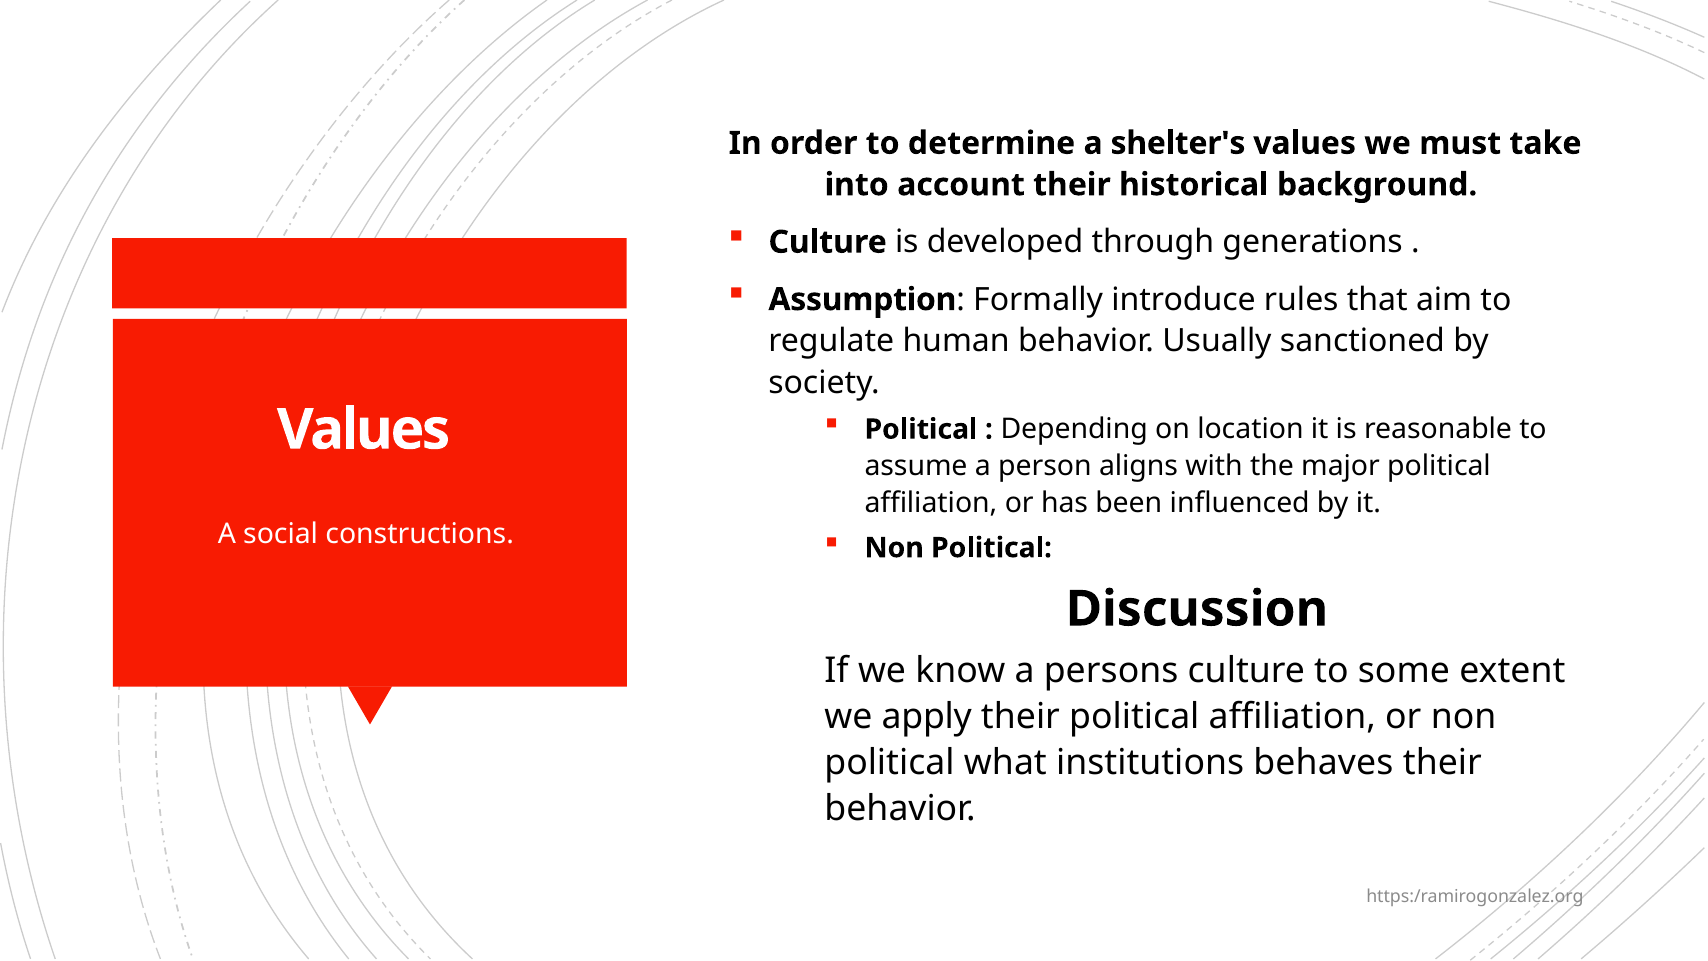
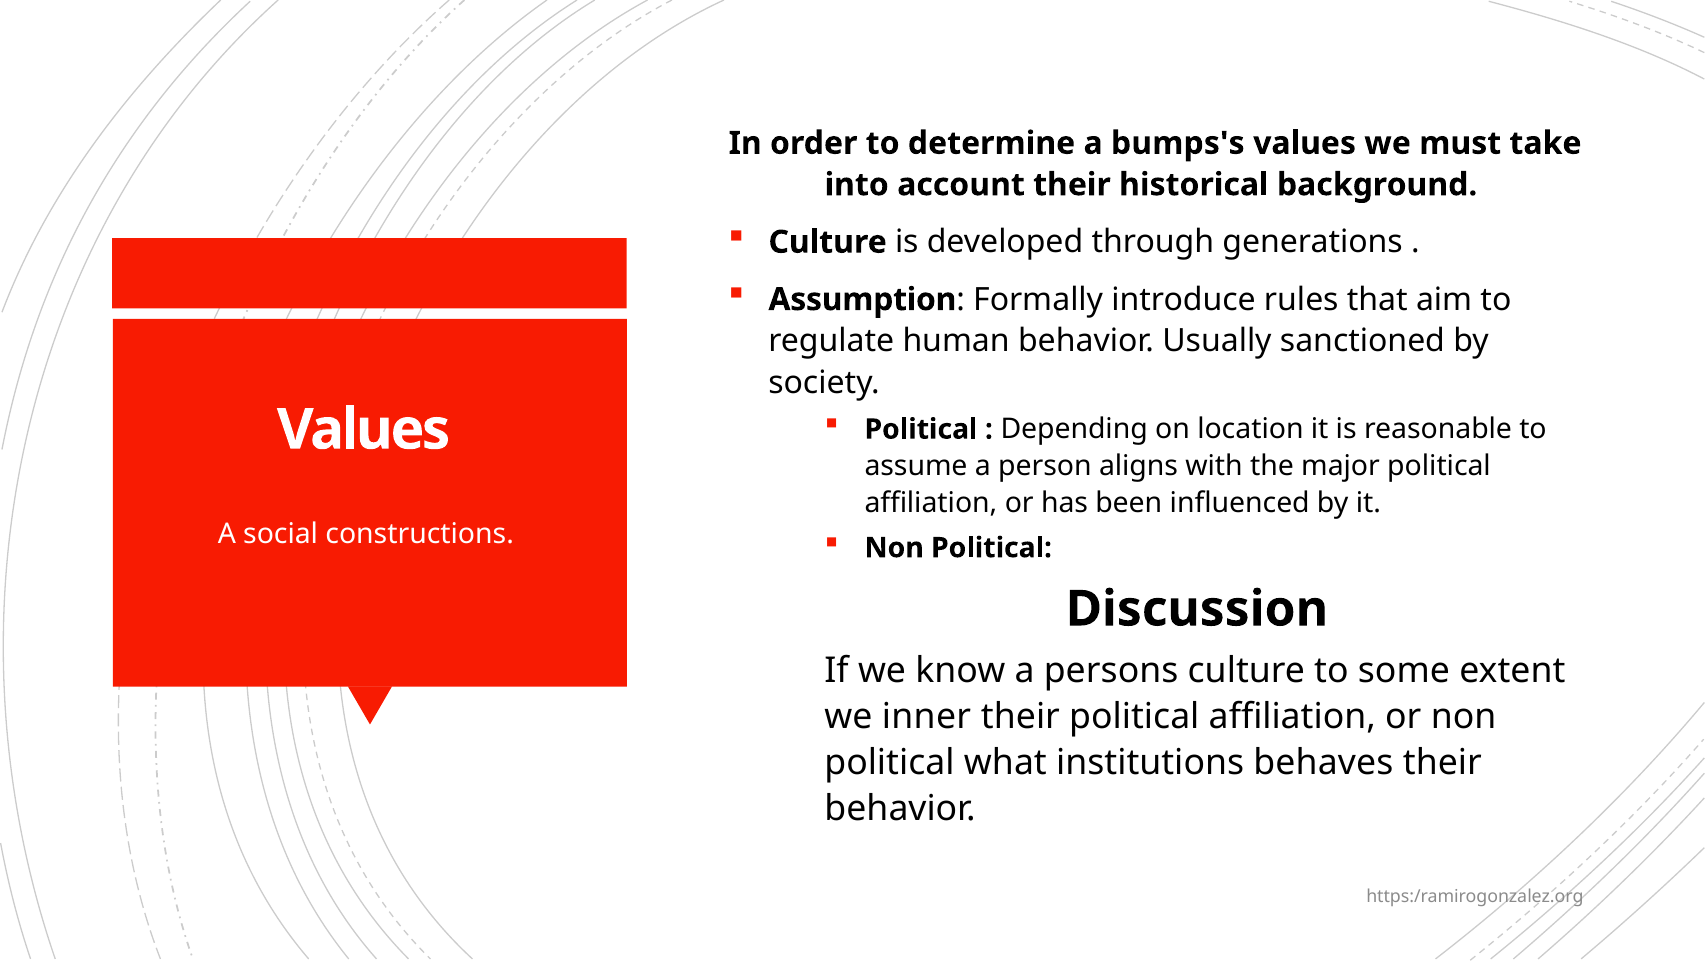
shelter's: shelter's -> bumps's
apply: apply -> inner
